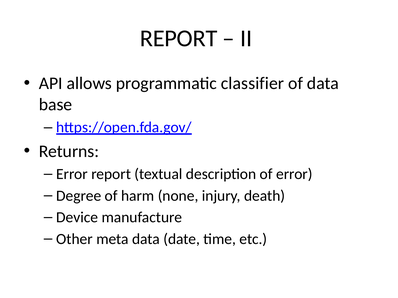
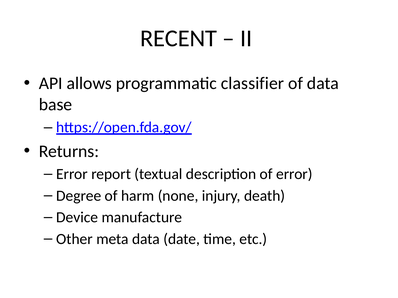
REPORT at (179, 39): REPORT -> RECENT
